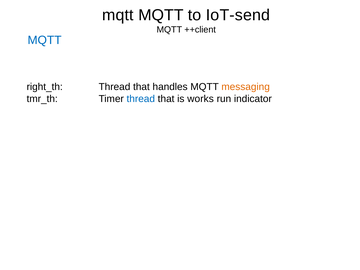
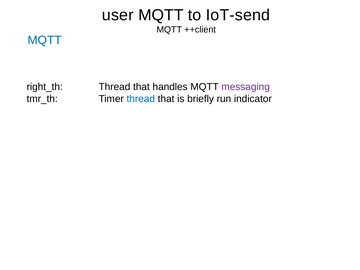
mqtt at (118, 15): mqtt -> user
messaging colour: orange -> purple
works: works -> briefly
